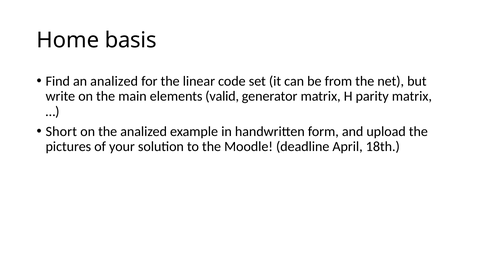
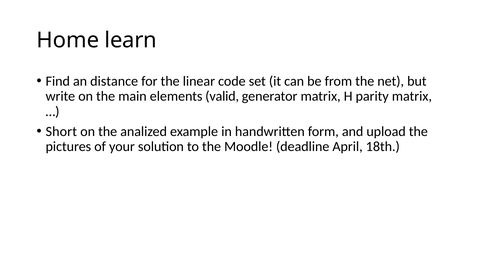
basis: basis -> learn
an analized: analized -> distance
